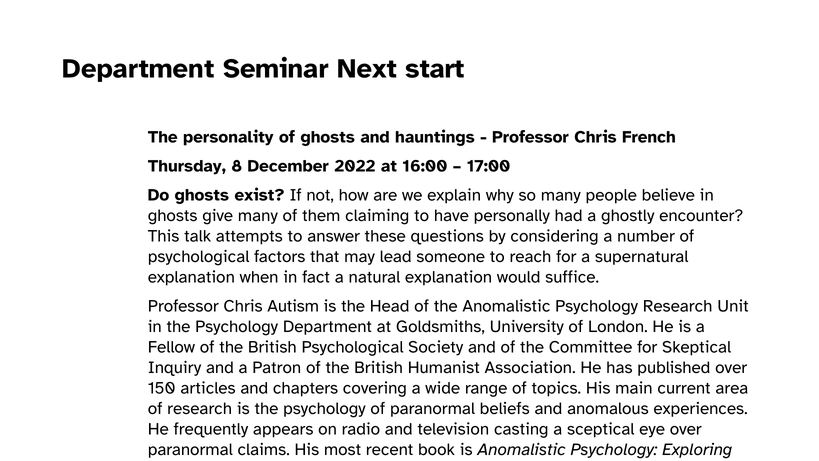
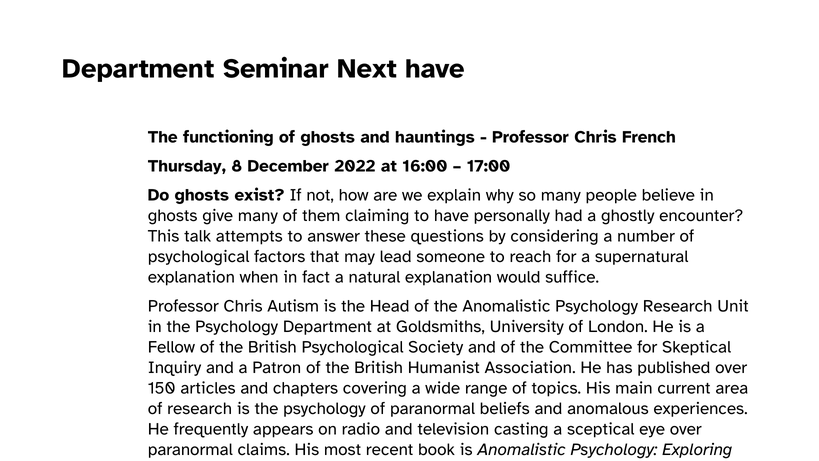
Next start: start -> have
personality: personality -> functioning
